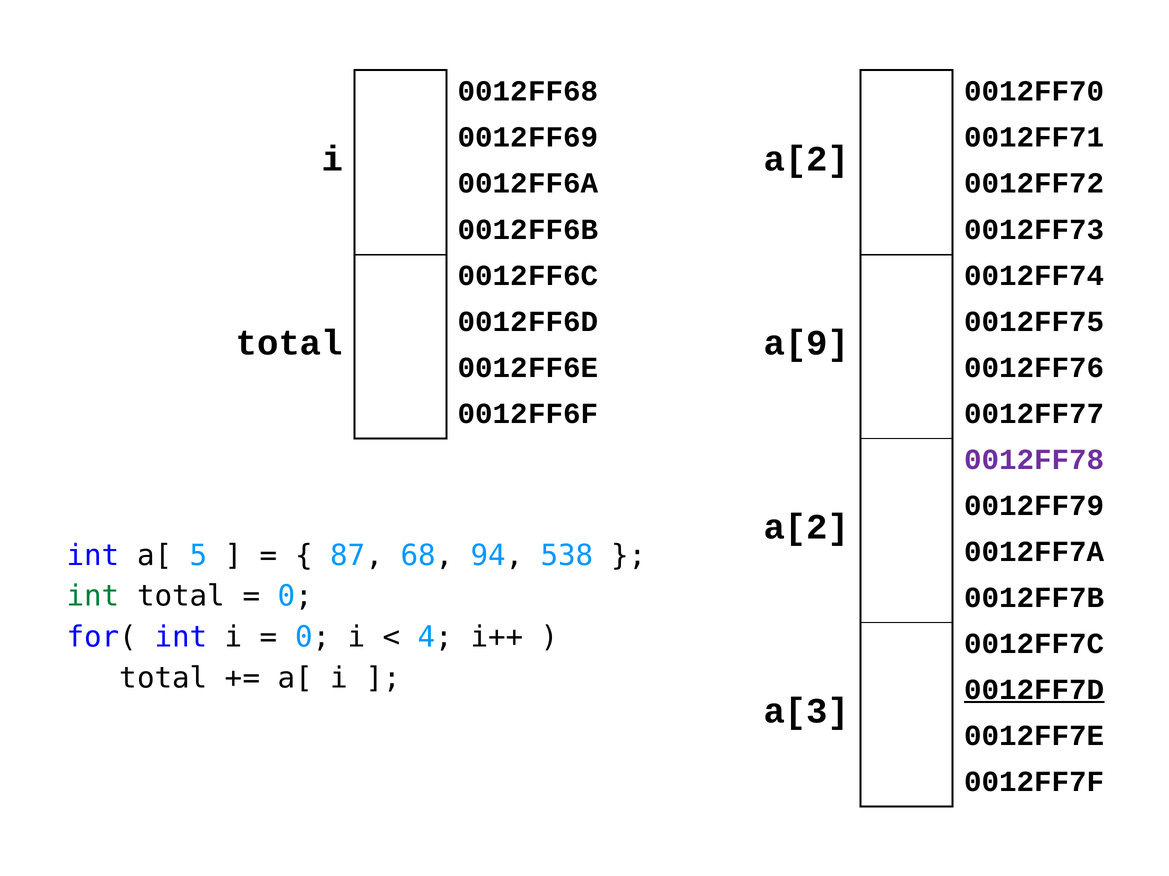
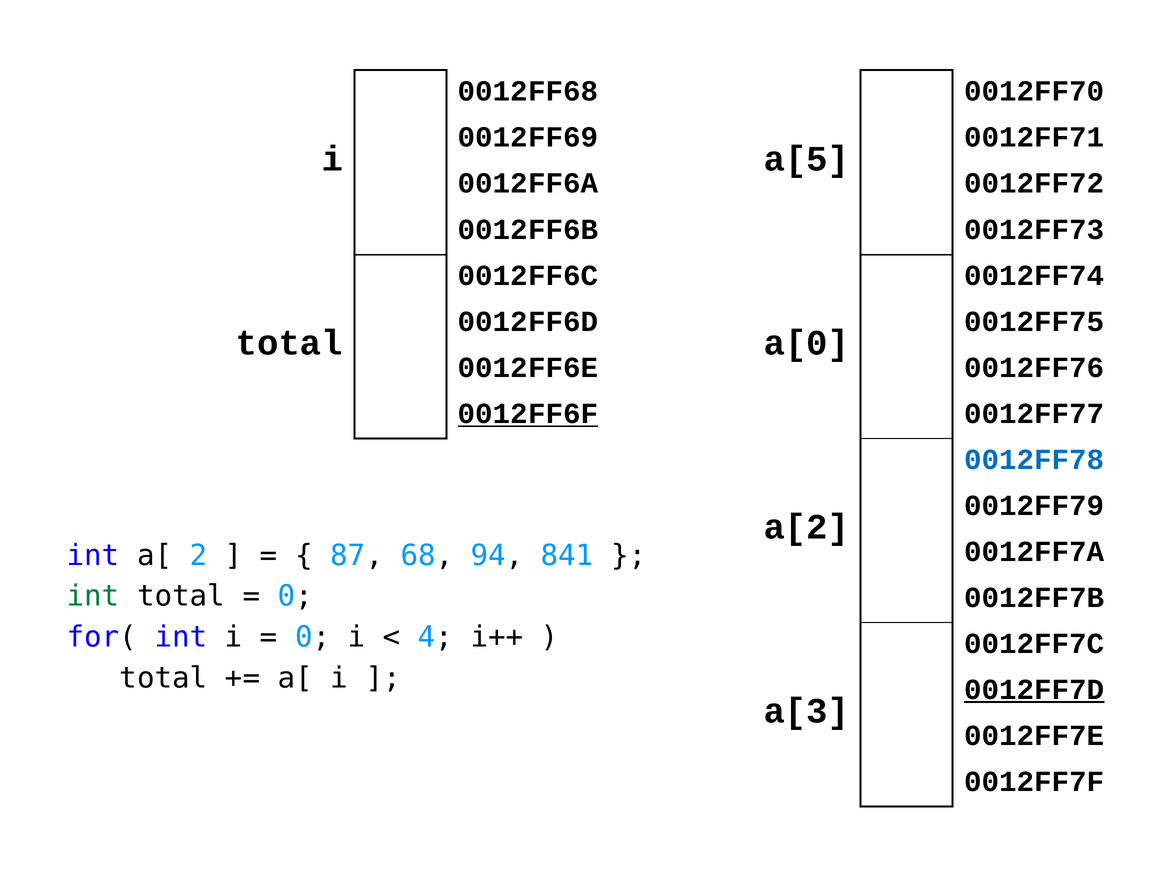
a[2 at (806, 159): a[2 -> a[5
a[9: a[9 -> a[0
0012FF6F underline: none -> present
0012FF78 colour: purple -> blue
5: 5 -> 2
538: 538 -> 841
